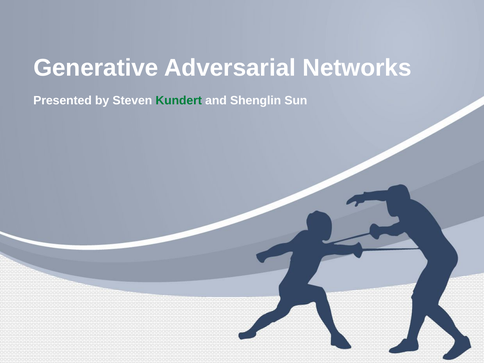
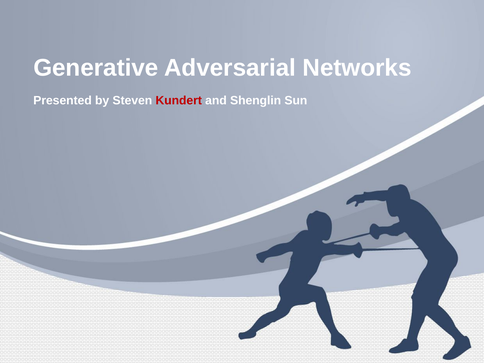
Kundert colour: green -> red
